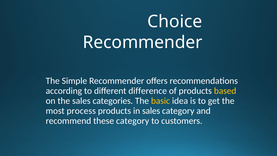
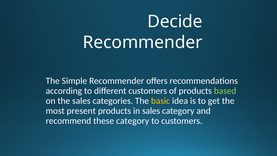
Choice: Choice -> Decide
different difference: difference -> customers
based colour: yellow -> light green
process: process -> present
